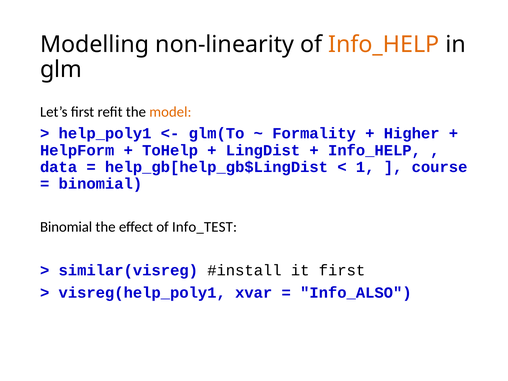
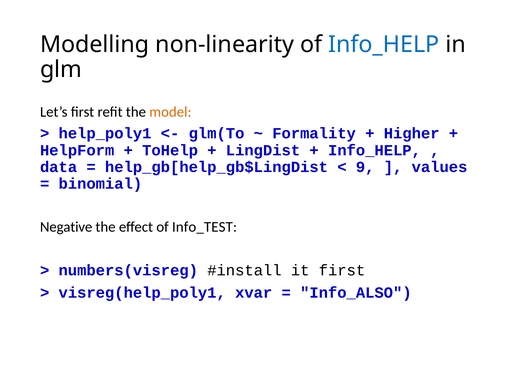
Info_HELP at (384, 44) colour: orange -> blue
1: 1 -> 9
course: course -> values
Binomial at (66, 227): Binomial -> Negative
similar(visreg: similar(visreg -> numbers(visreg
